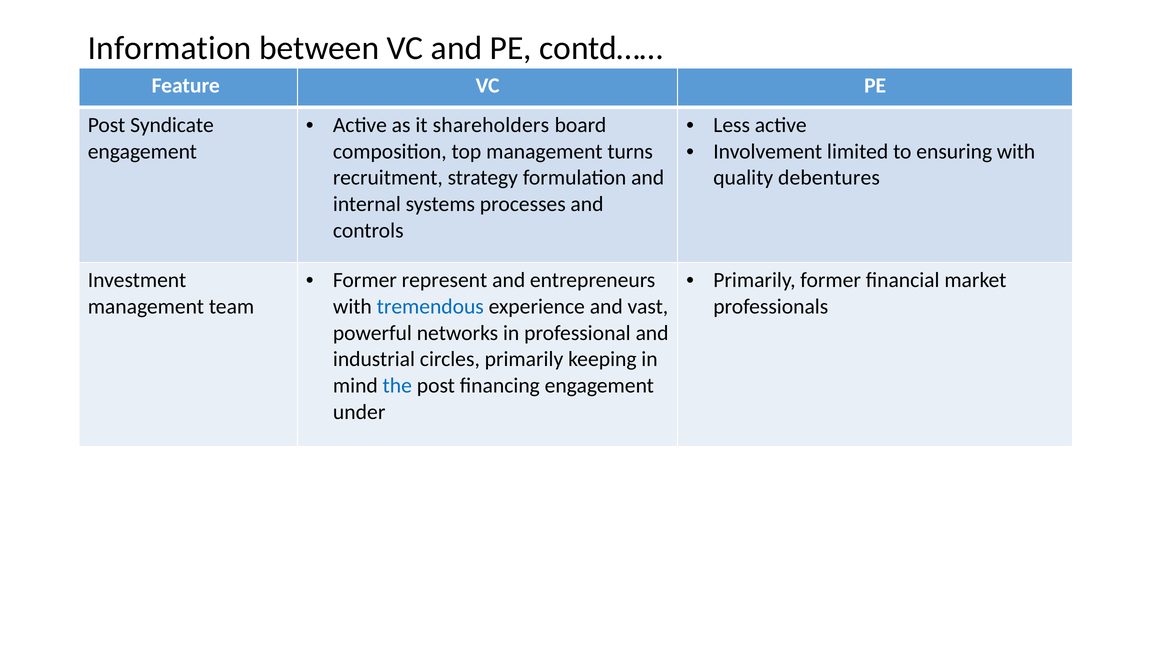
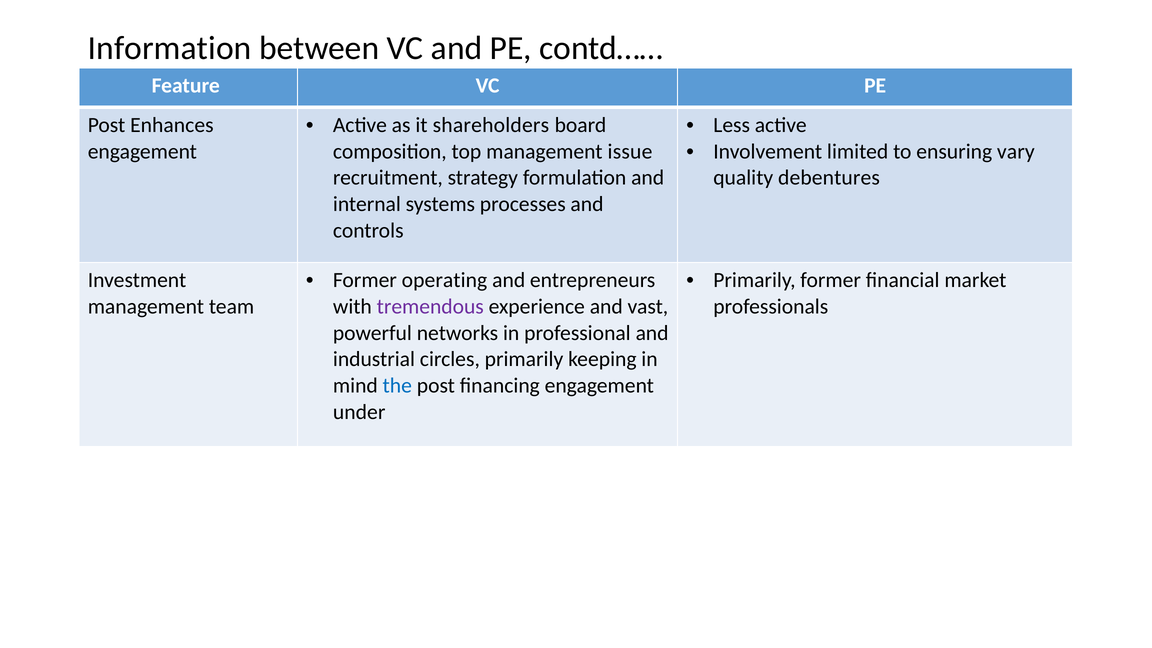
Syndicate: Syndicate -> Enhances
ensuring with: with -> vary
turns: turns -> issue
represent: represent -> operating
tremendous colour: blue -> purple
